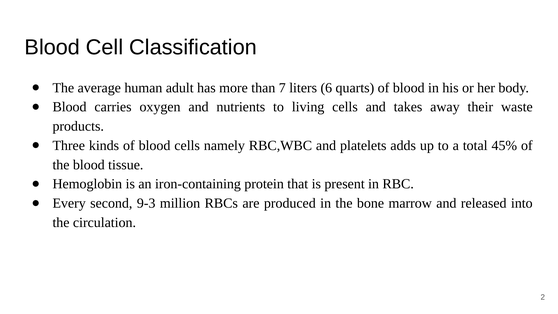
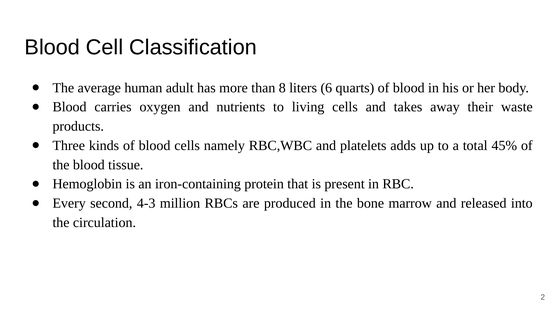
7: 7 -> 8
9-3: 9-3 -> 4-3
